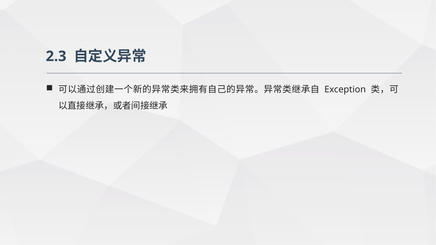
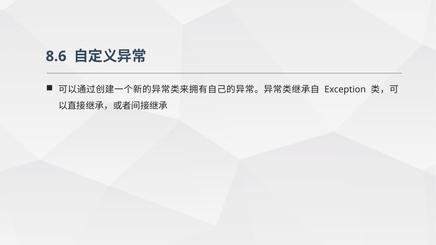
2.3: 2.3 -> 8.6
